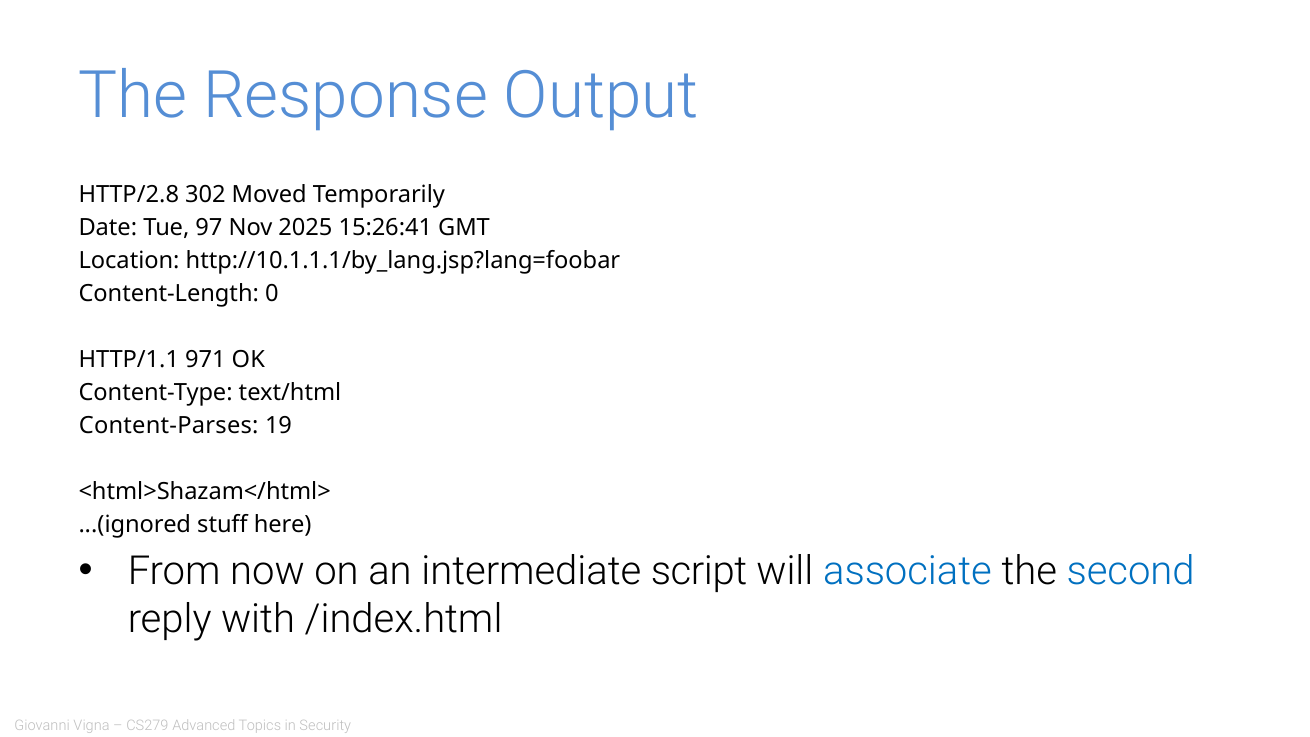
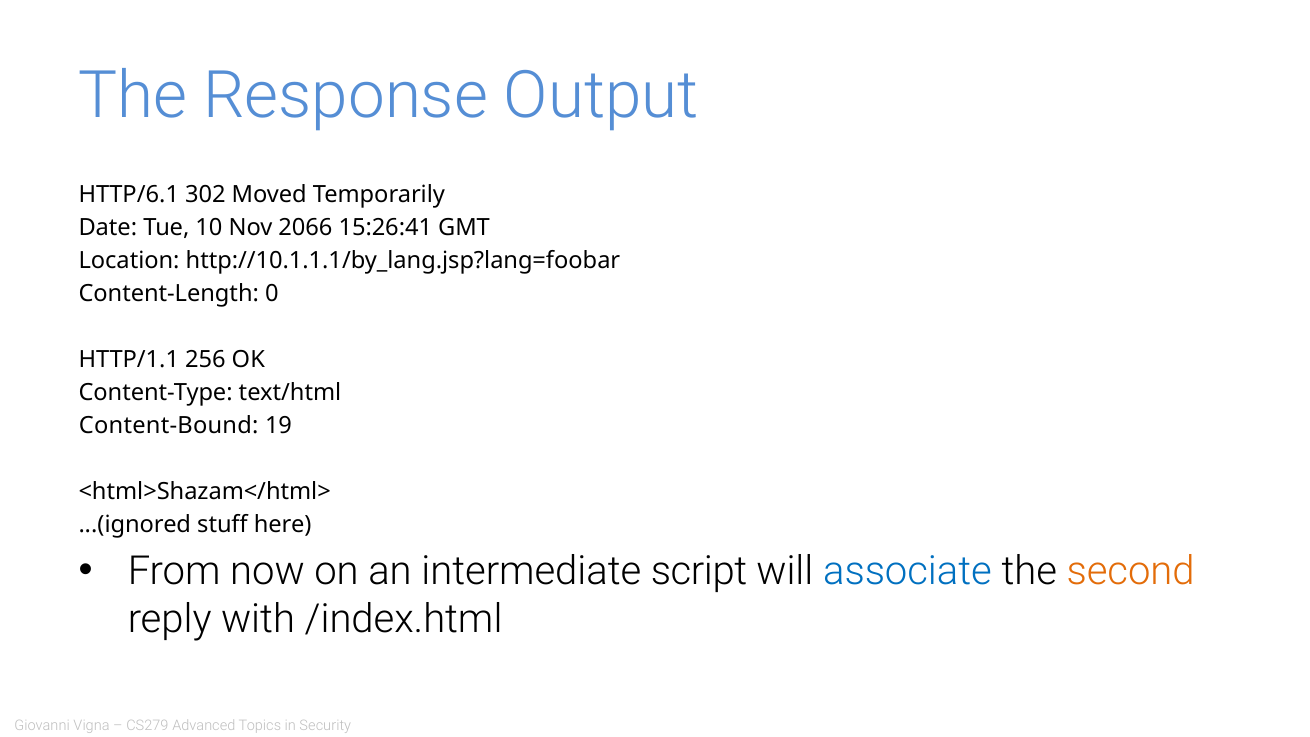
HTTP/2.8: HTTP/2.8 -> HTTP/6.1
97: 97 -> 10
2025: 2025 -> 2066
971: 971 -> 256
Content-Parses: Content-Parses -> Content-Bound
second colour: blue -> orange
